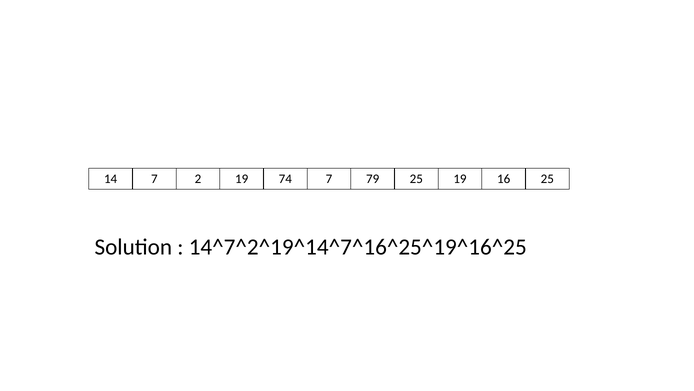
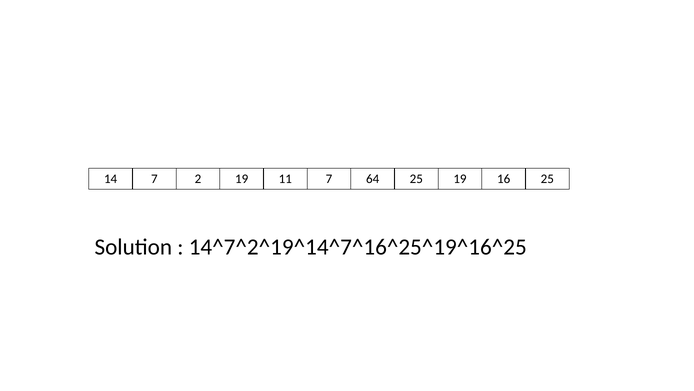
74: 74 -> 11
79: 79 -> 64
